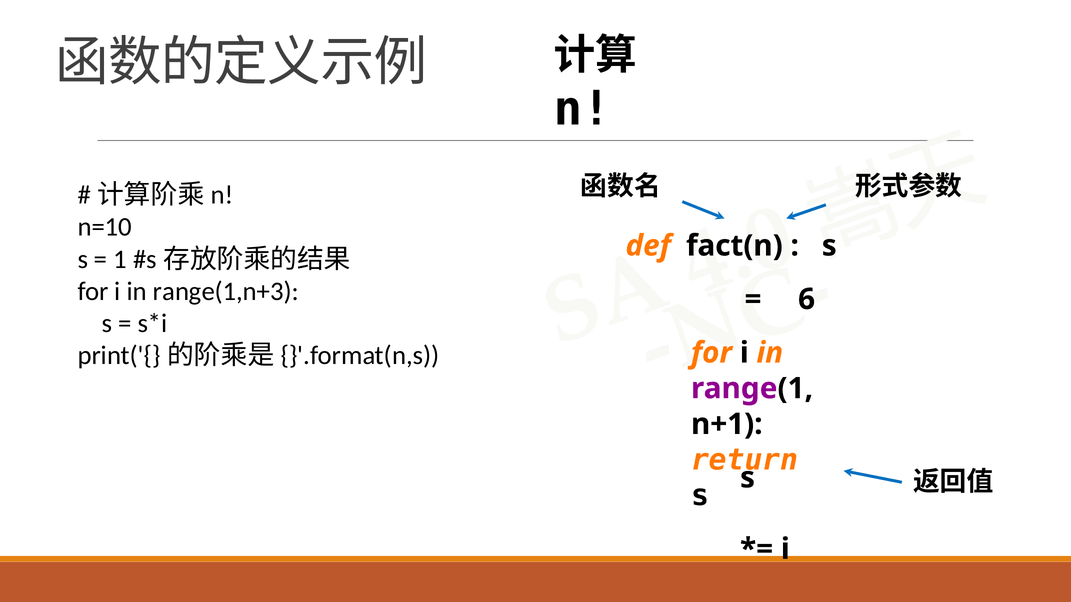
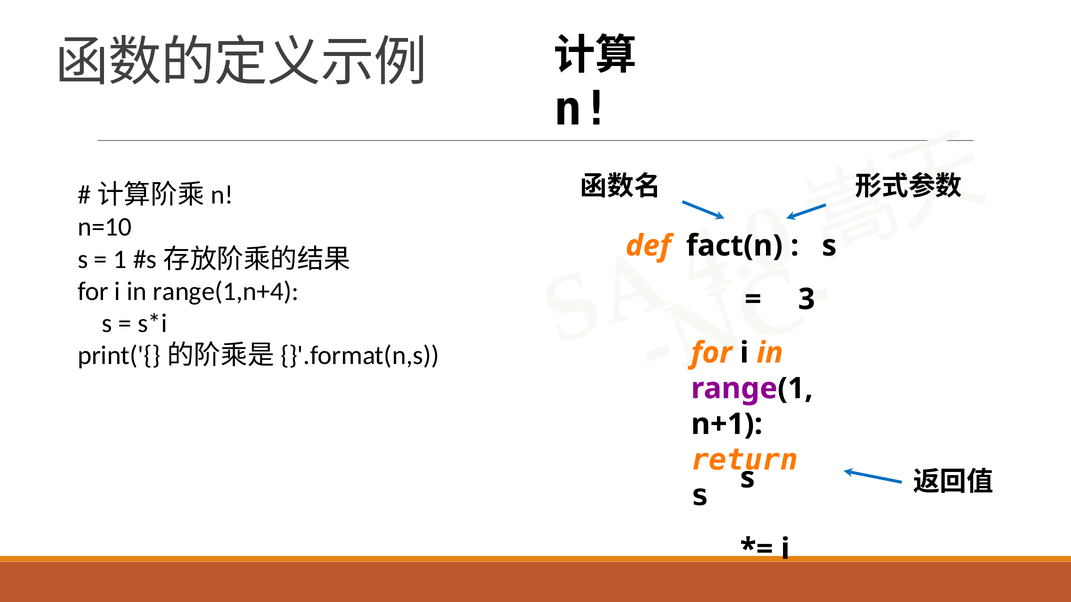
range(1,n+3: range(1,n+3 -> range(1,n+4
6: 6 -> 3
